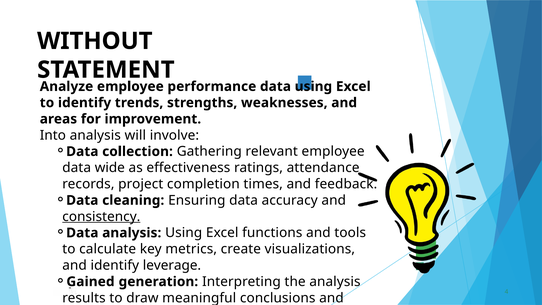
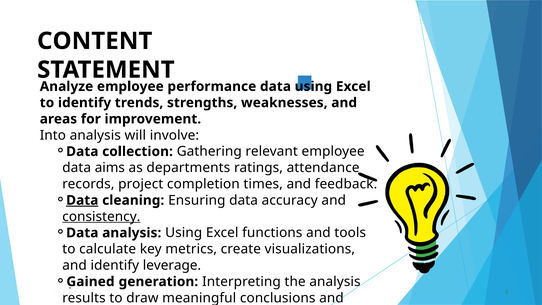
WITHOUT: WITHOUT -> CONTENT
wide: wide -> aims
as effectiveness: effectiveness -> departments
Data at (82, 200) underline: none -> present
